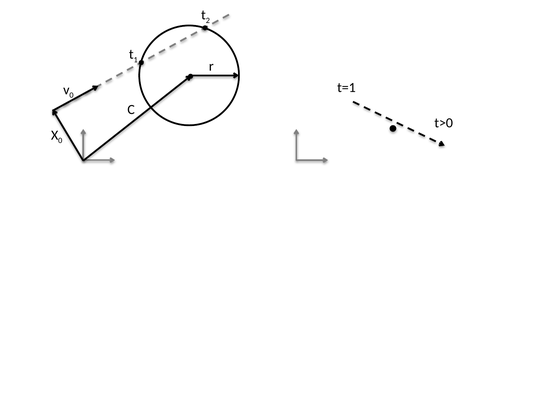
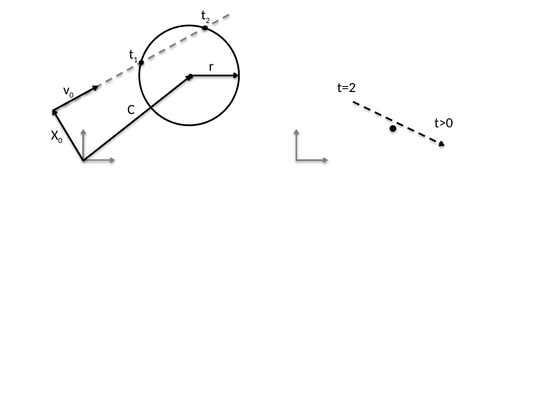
t=1: t=1 -> t=2
